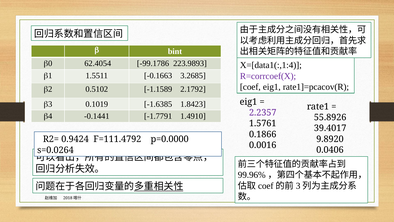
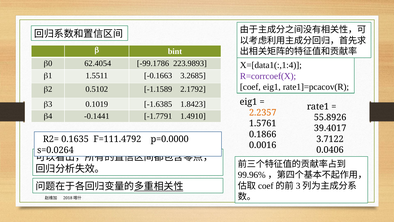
2.2357 colour: purple -> orange
9.8920: 9.8920 -> 3.7122
0.9424: 0.9424 -> 0.1635
